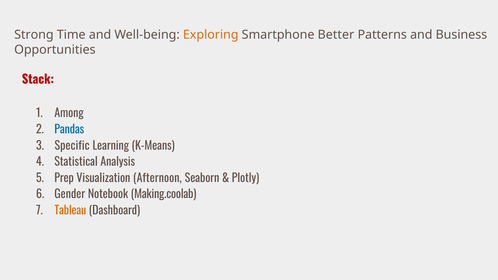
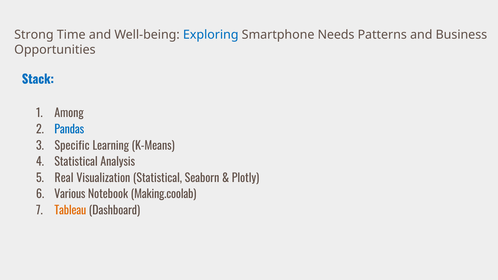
Exploring colour: orange -> blue
Better: Better -> Needs
Stack colour: red -> blue
Prep: Prep -> Real
Visualization Afternoon: Afternoon -> Statistical
Gender: Gender -> Various
